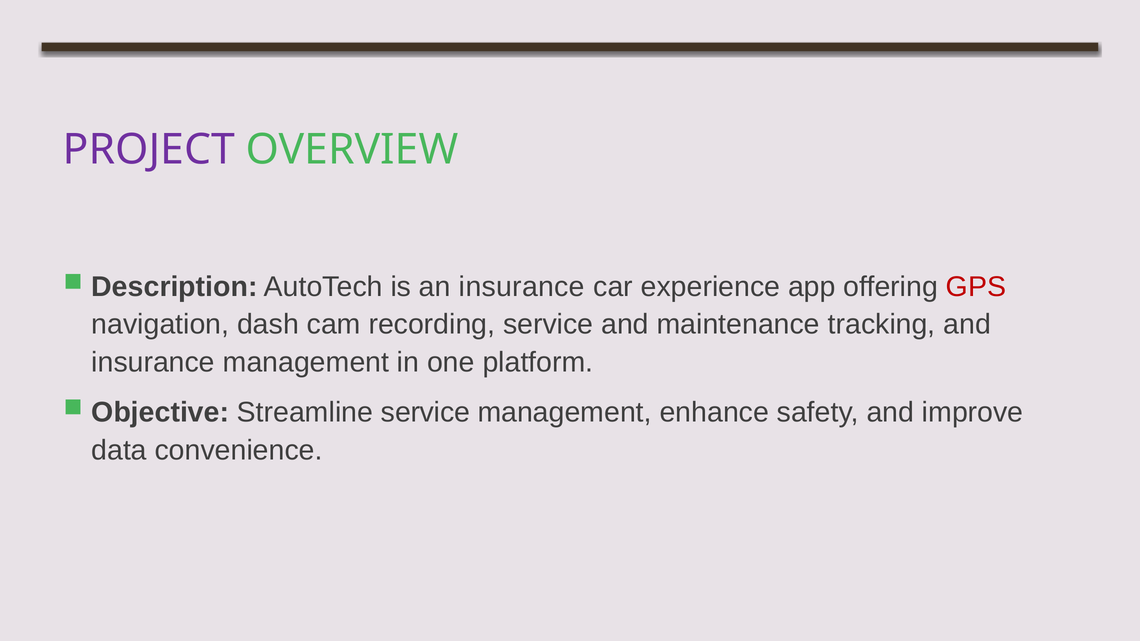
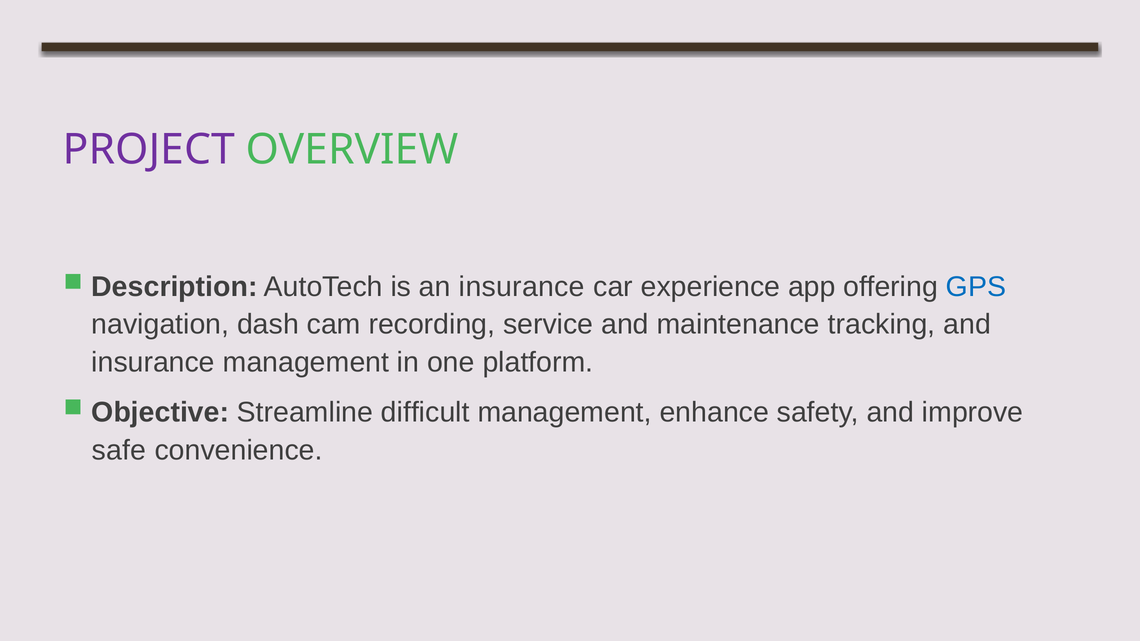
GPS colour: red -> blue
Streamline service: service -> difficult
data: data -> safe
